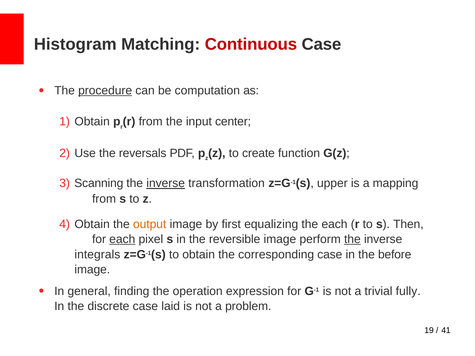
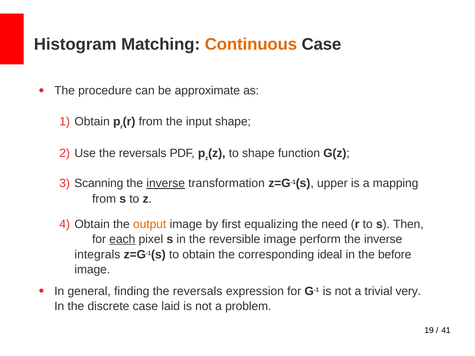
Continuous colour: red -> orange
procedure underline: present -> none
computation: computation -> approximate
input center: center -> shape
to create: create -> shape
the each: each -> need
the at (352, 239) underline: present -> none
corresponding case: case -> ideal
finding the operation: operation -> reversals
fully: fully -> very
